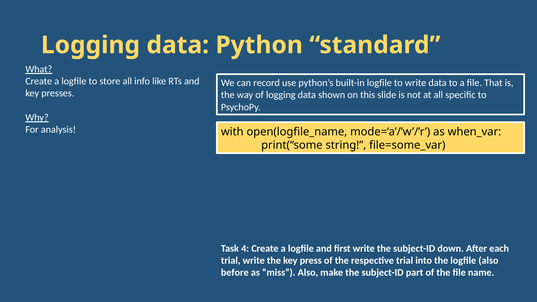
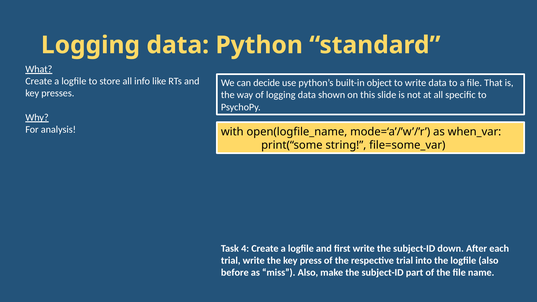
record: record -> decide
built-in logfile: logfile -> object
